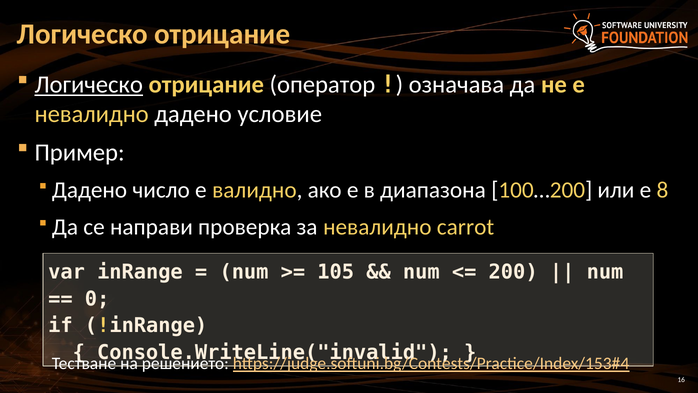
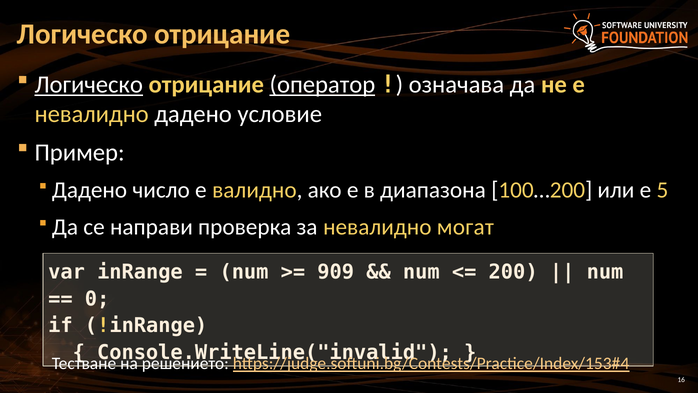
оператор underline: none -> present
8: 8 -> 5
carrot: carrot -> могат
105: 105 -> 909
